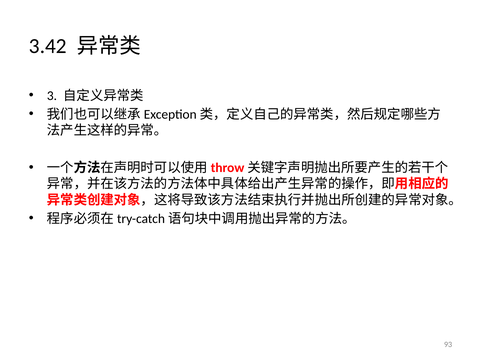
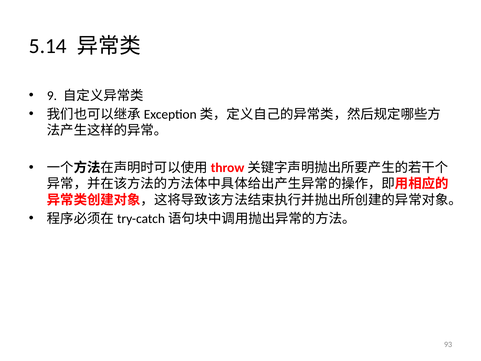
3.42: 3.42 -> 5.14
3: 3 -> 9
